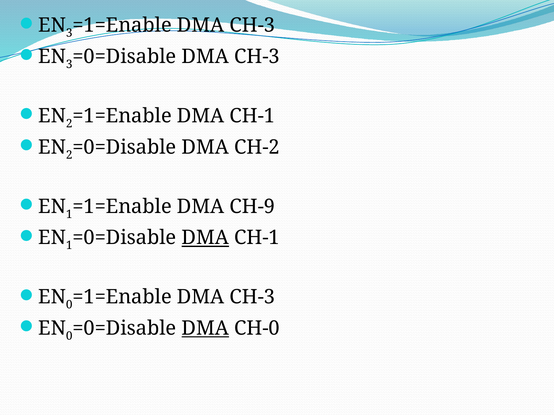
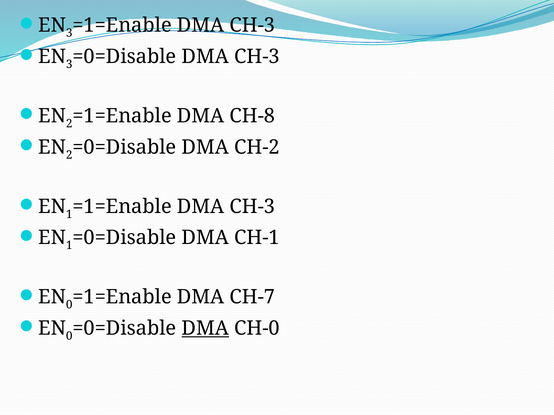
CH-1 at (252, 116): CH-1 -> CH-8
CH-9 at (252, 207): CH-9 -> CH-3
DMA at (205, 238) underline: present -> none
CH-3 at (252, 297): CH-3 -> CH-7
